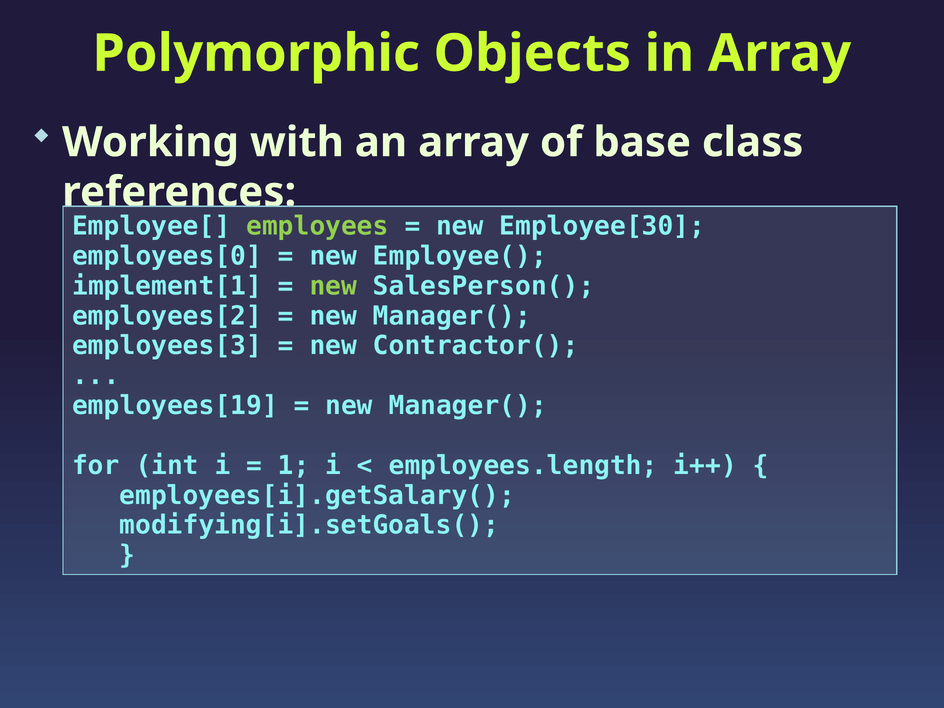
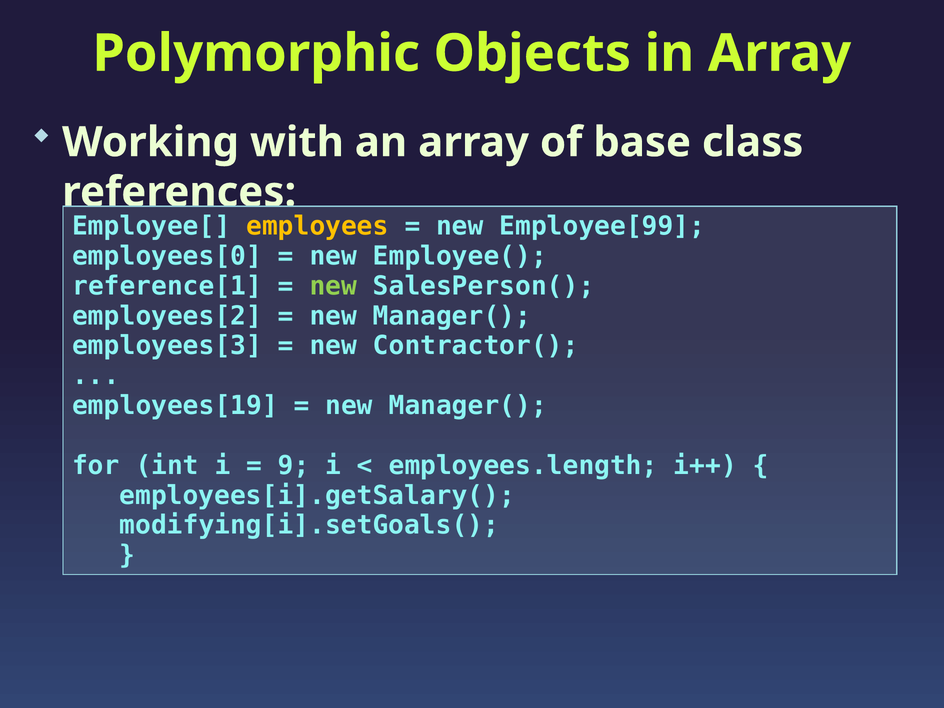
employees colour: light green -> yellow
Employee[30: Employee[30 -> Employee[99
implement[1: implement[1 -> reference[1
1: 1 -> 9
